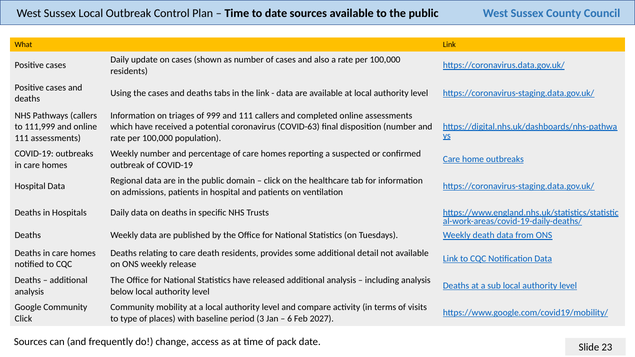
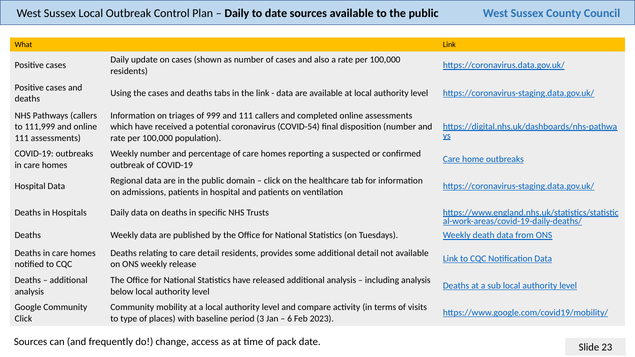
Time at (237, 13): Time -> Daily
COVID-63: COVID-63 -> COVID-54
care death: death -> detail
2027: 2027 -> 2023
